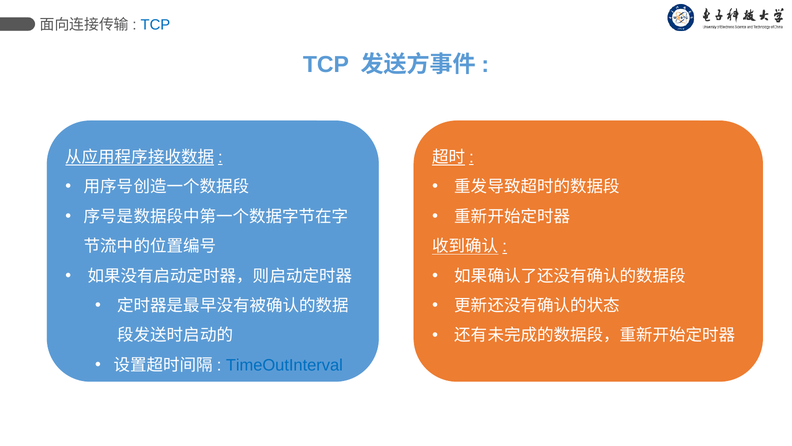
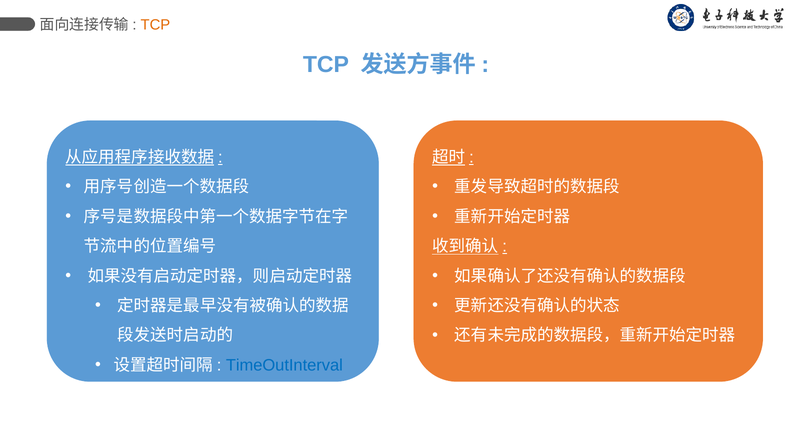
TCP at (155, 25) colour: blue -> orange
